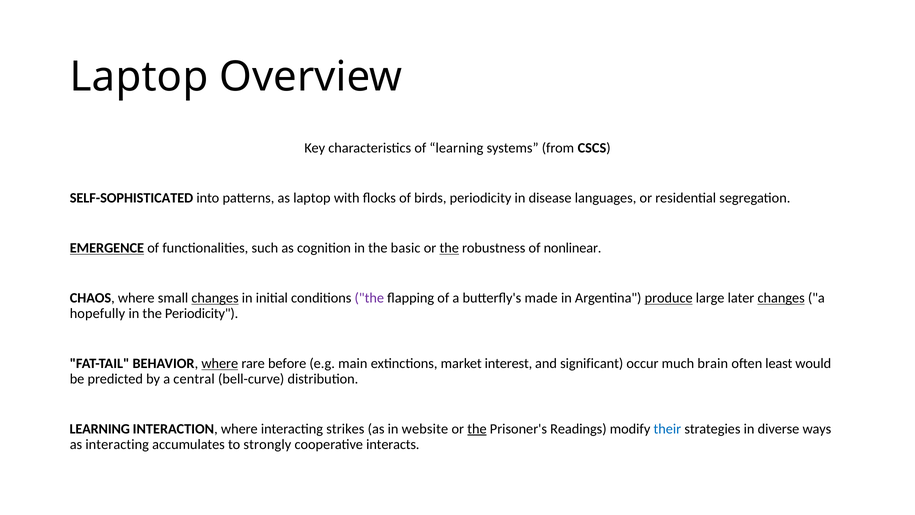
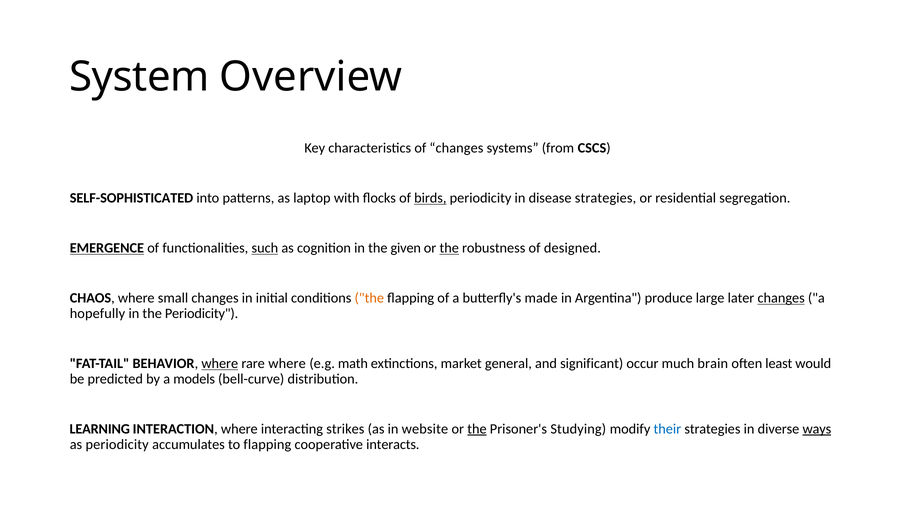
Laptop at (139, 77): Laptop -> System
of learning: learning -> changes
birds underline: none -> present
disease languages: languages -> strategies
such underline: none -> present
basic: basic -> given
nonlinear: nonlinear -> designed
changes at (215, 298) underline: present -> none
the at (369, 298) colour: purple -> orange
produce underline: present -> none
rare before: before -> where
main: main -> math
interest: interest -> general
central: central -> models
Readings: Readings -> Studying
ways underline: none -> present
as interacting: interacting -> periodicity
to strongly: strongly -> flapping
